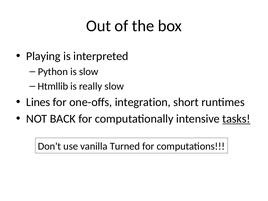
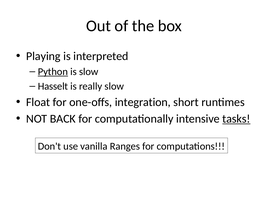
Python underline: none -> present
Htmllib: Htmllib -> Hasselt
Lines: Lines -> Float
Turned: Turned -> Ranges
